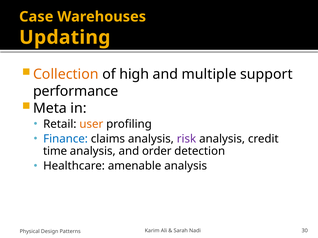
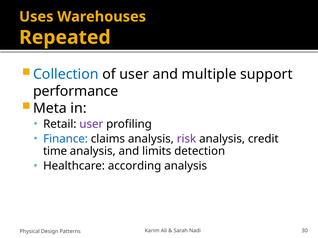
Case: Case -> Uses
Updating: Updating -> Repeated
Collection colour: orange -> blue
of high: high -> user
user at (91, 124) colour: orange -> purple
order: order -> limits
amenable: amenable -> according
